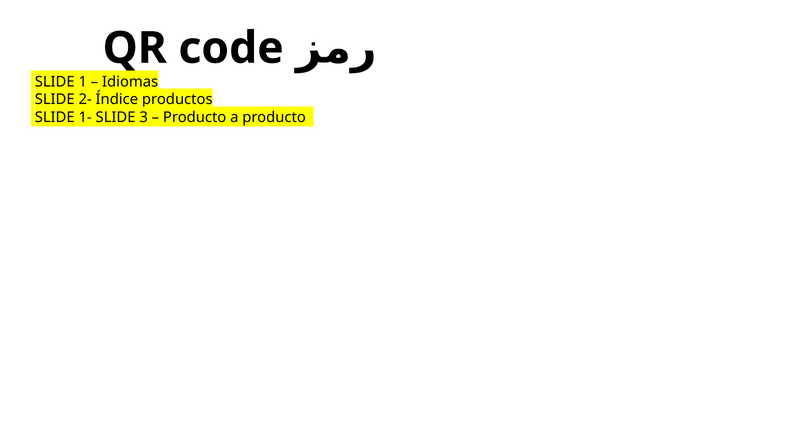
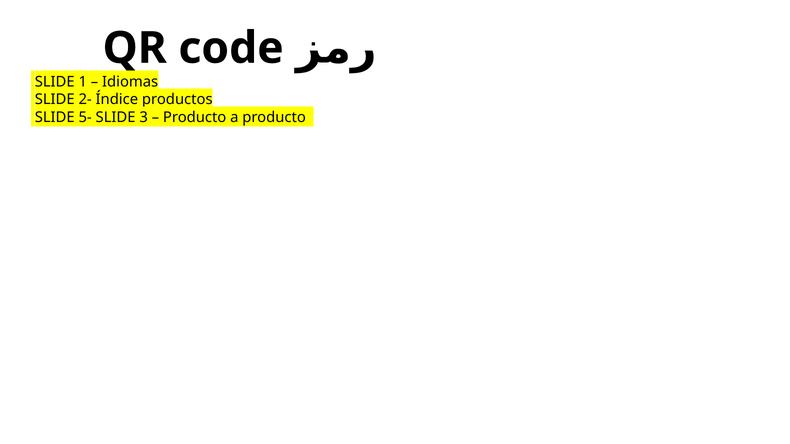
1-: 1- -> 5-
